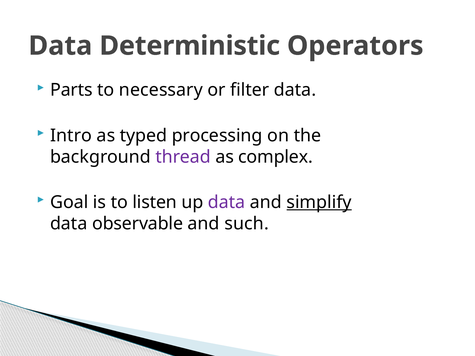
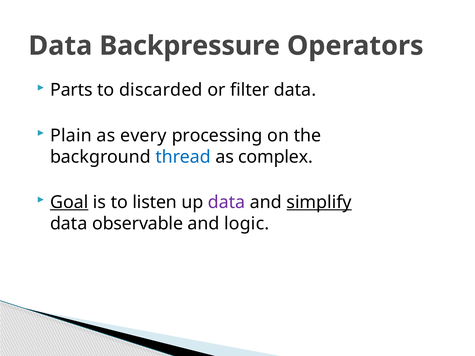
Deterministic: Deterministic -> Backpressure
necessary: necessary -> discarded
Intro: Intro -> Plain
typed: typed -> every
thread colour: purple -> blue
Goal underline: none -> present
such: such -> logic
